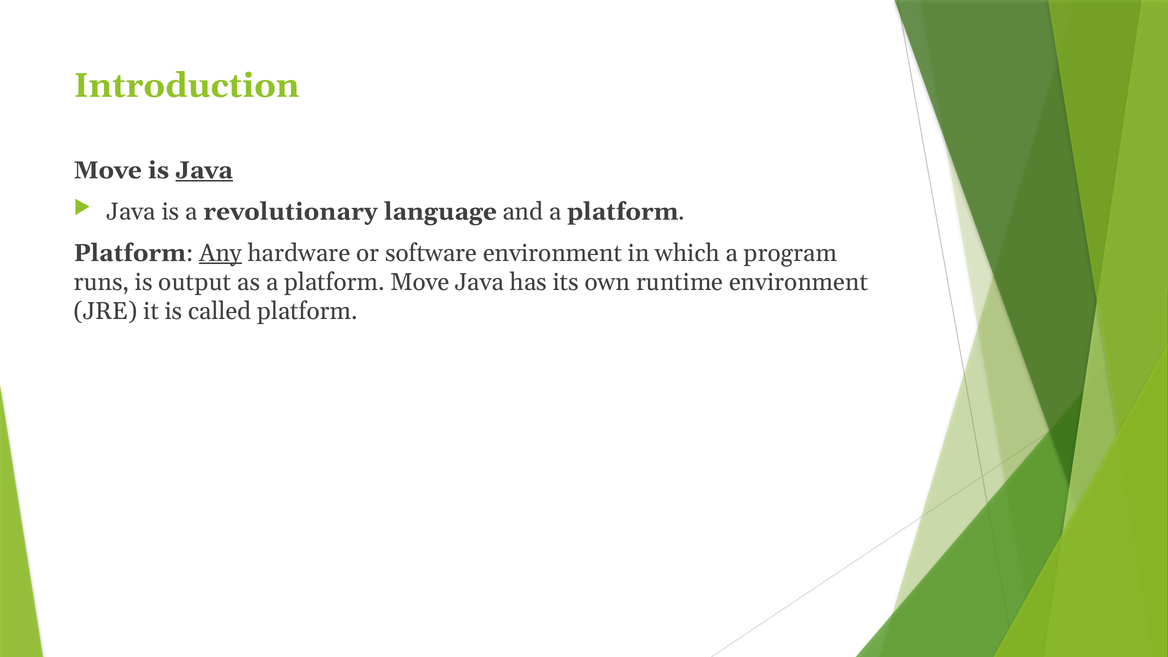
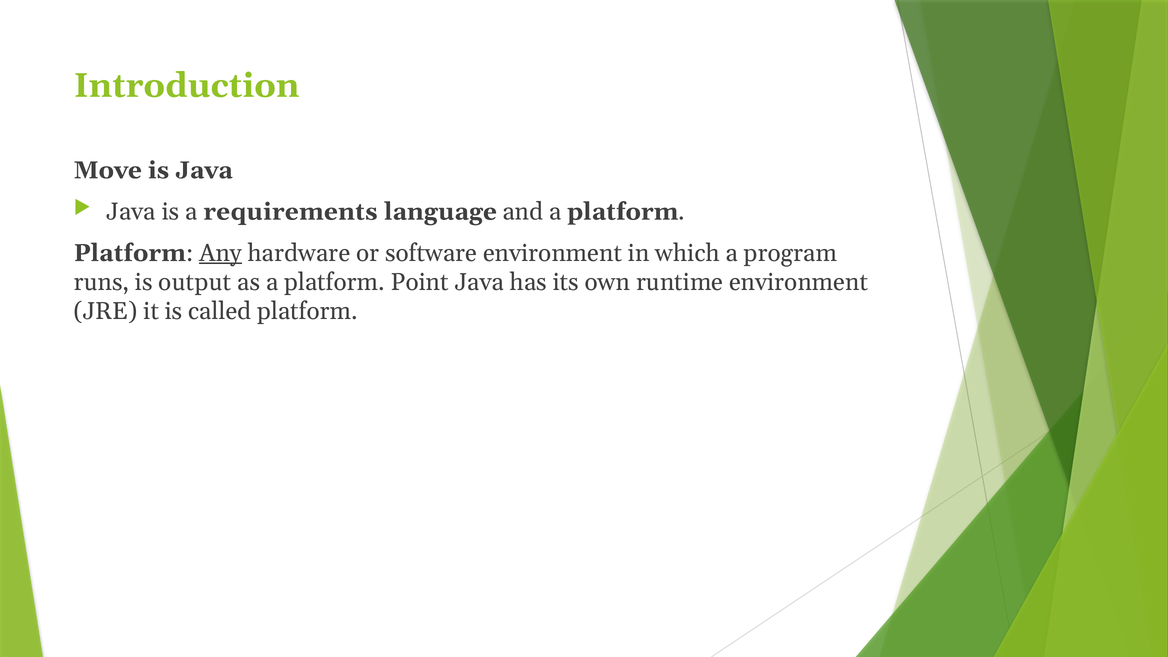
Java at (204, 170) underline: present -> none
revolutionary: revolutionary -> requirements
platform Move: Move -> Point
